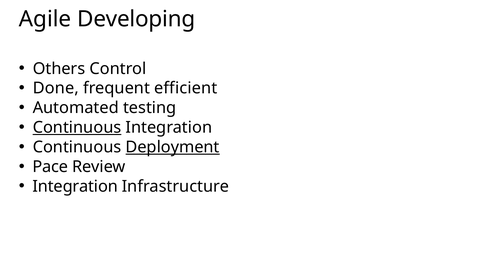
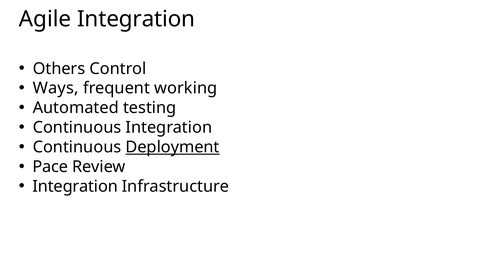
Agile Developing: Developing -> Integration
Done: Done -> Ways
efficient: efficient -> working
Continuous at (77, 128) underline: present -> none
